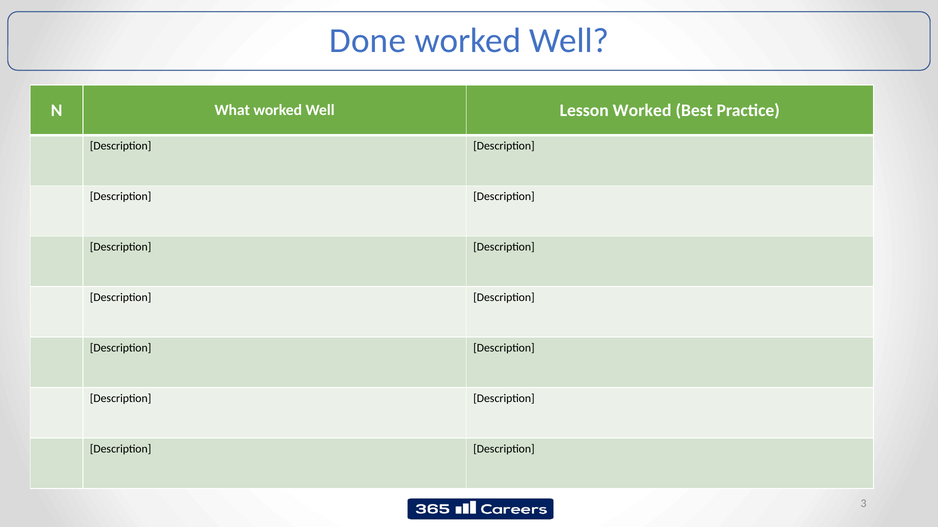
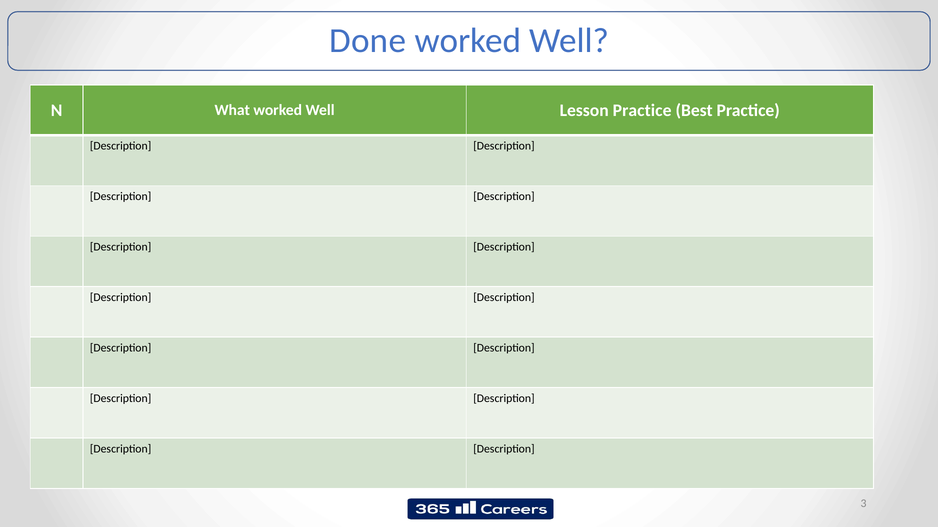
Lesson Worked: Worked -> Practice
